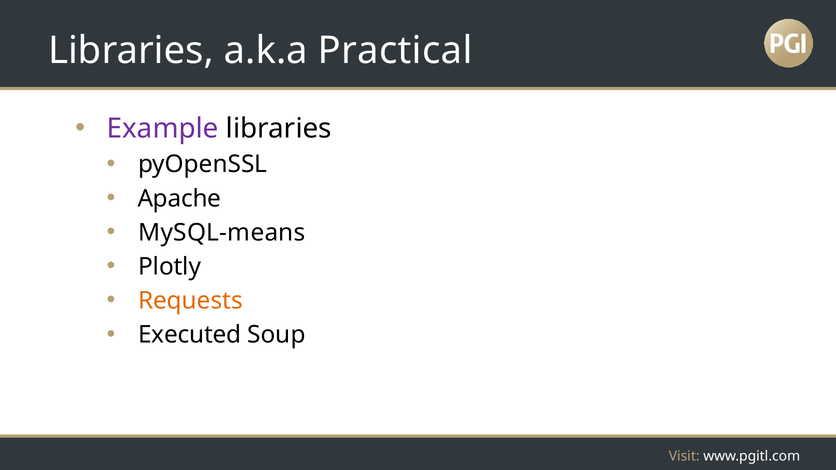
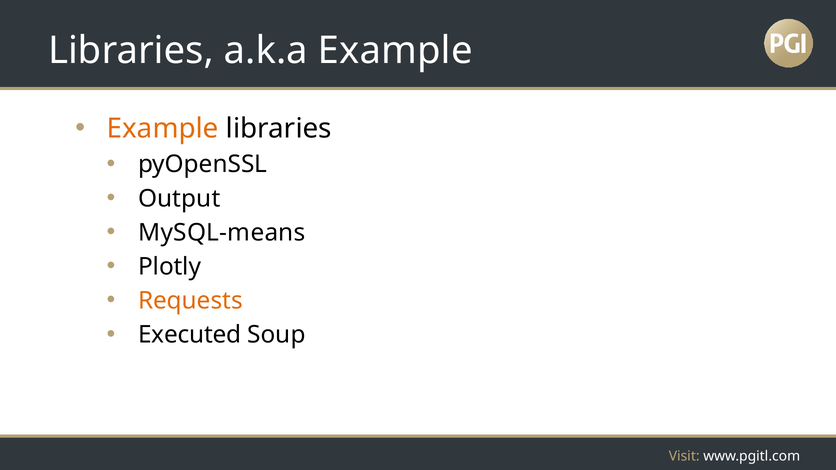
a.k.a Practical: Practical -> Example
Example at (163, 129) colour: purple -> orange
Apache: Apache -> Output
